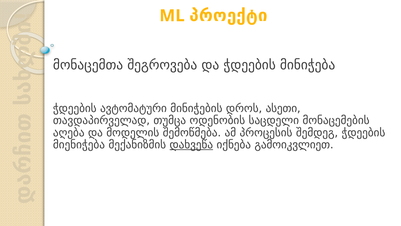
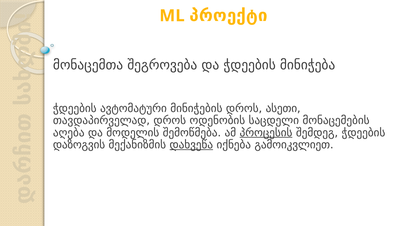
თავდაპირველად თუმცა: თუმცა -> დროს
პროცესის underline: none -> present
მიენიჭება: მიენიჭება -> დაზოგვის
